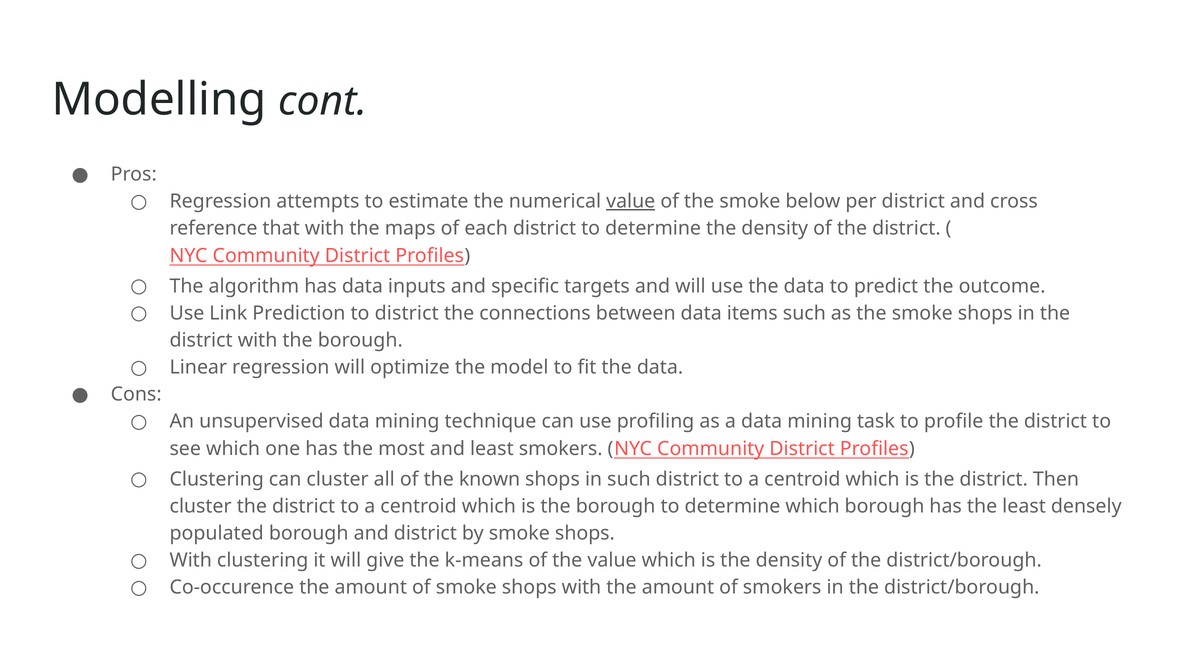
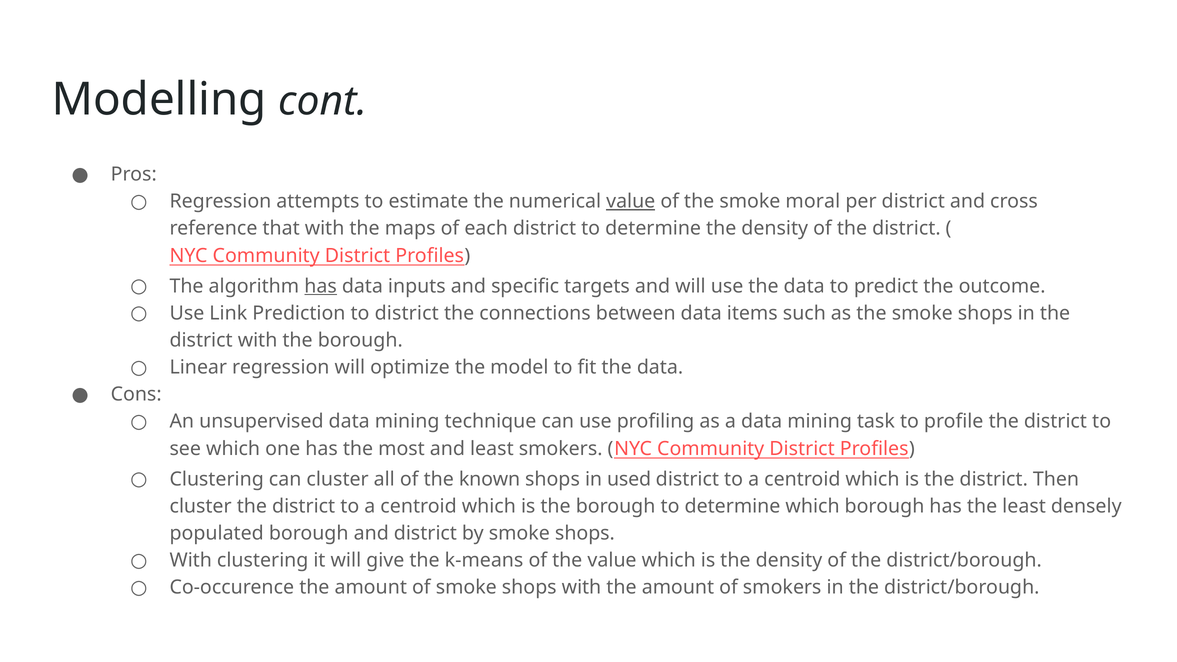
below: below -> moral
has at (321, 286) underline: none -> present
in such: such -> used
